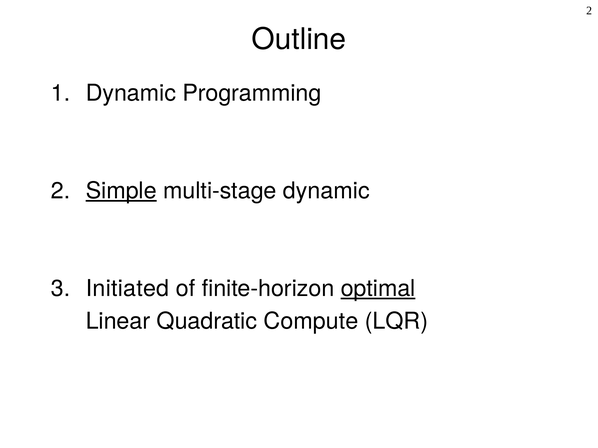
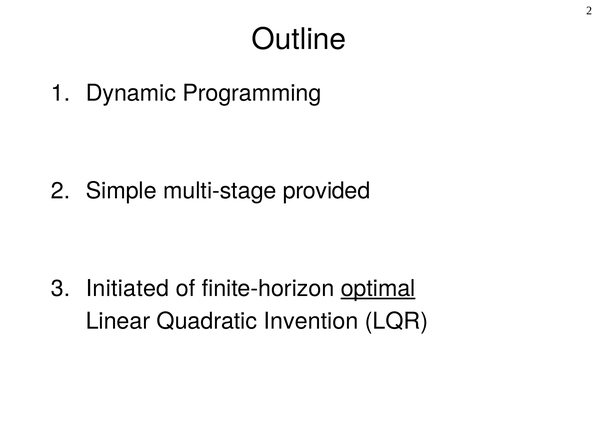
Simple underline: present -> none
multi-stage dynamic: dynamic -> provided
Compute: Compute -> Invention
